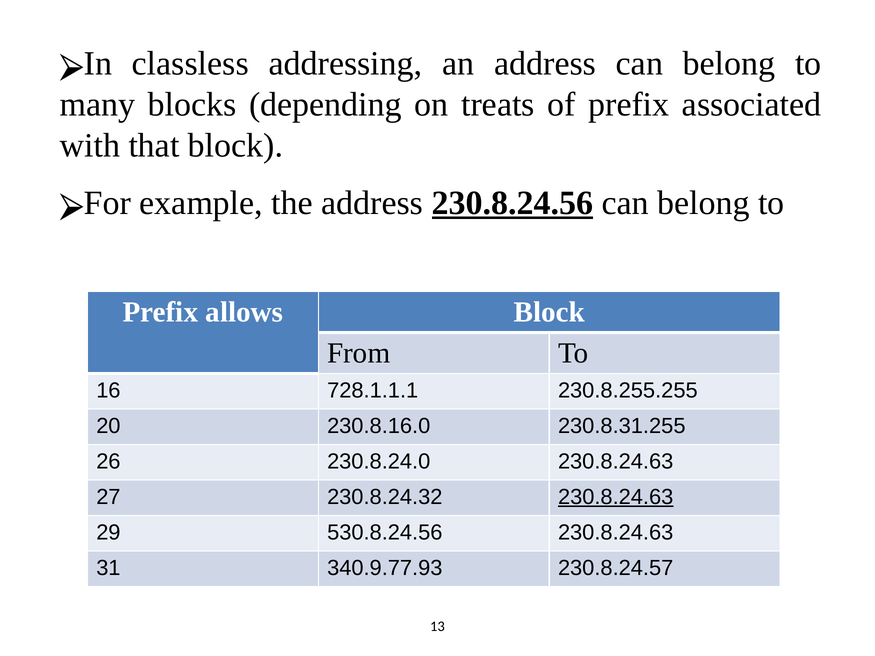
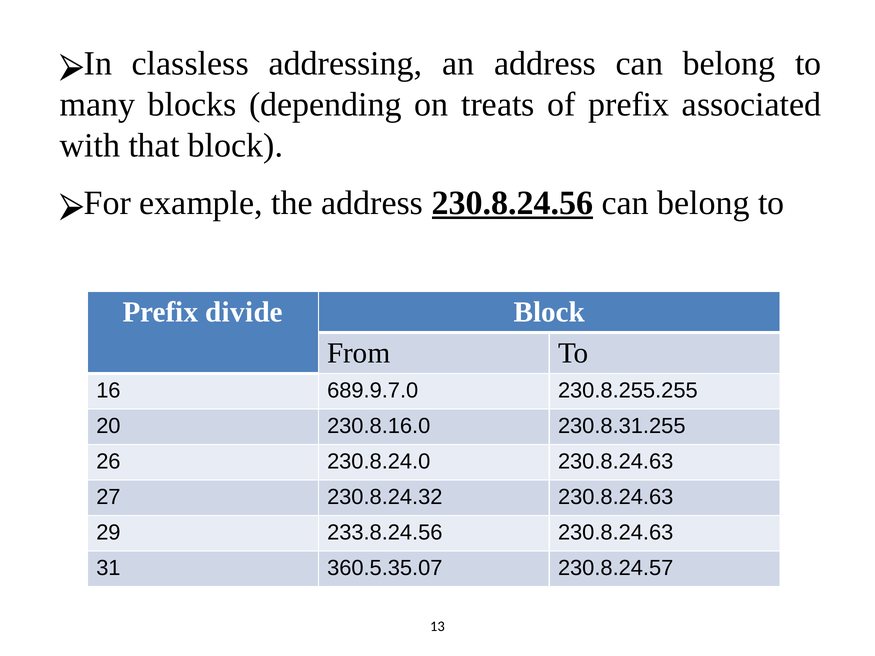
allows: allows -> divide
728.1.1.1: 728.1.1.1 -> 689.9.7.0
230.8.24.63 at (616, 497) underline: present -> none
530.8.24.56: 530.8.24.56 -> 233.8.24.56
340.9.77.93: 340.9.77.93 -> 360.5.35.07
